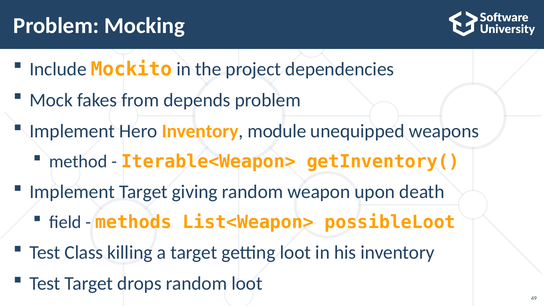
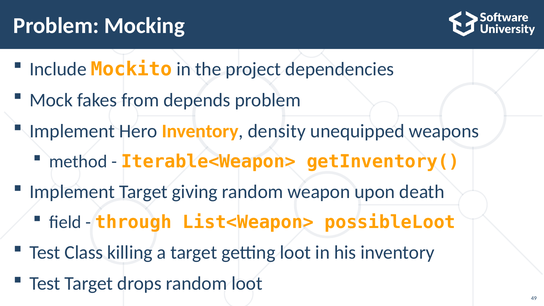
module: module -> density
methods: methods -> through
